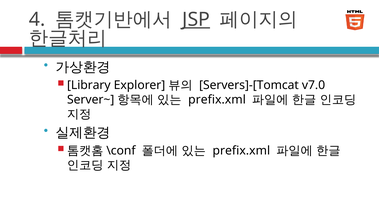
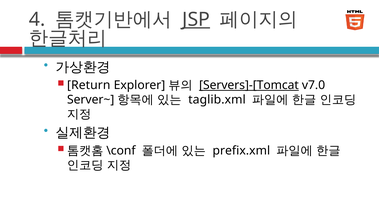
Library: Library -> Return
Servers]-[Tomcat underline: none -> present
prefix.xml at (217, 100): prefix.xml -> taglib.xml
